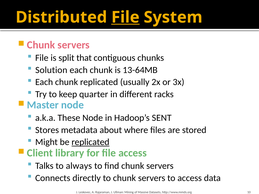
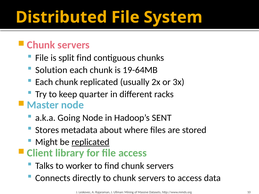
File at (125, 17) underline: present -> none
split that: that -> find
13-64MB: 13-64MB -> 19-64MB
These: These -> Going
always: always -> worker
